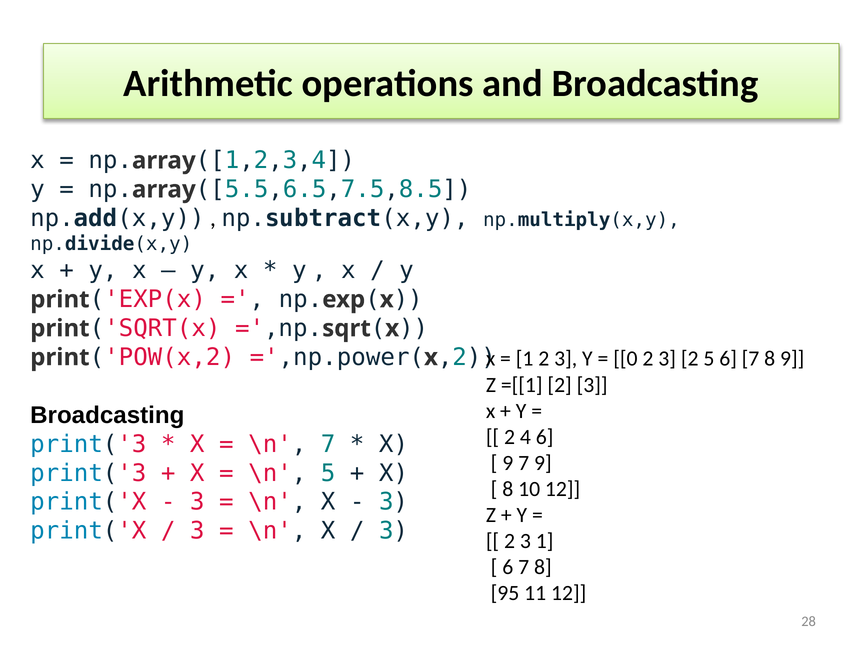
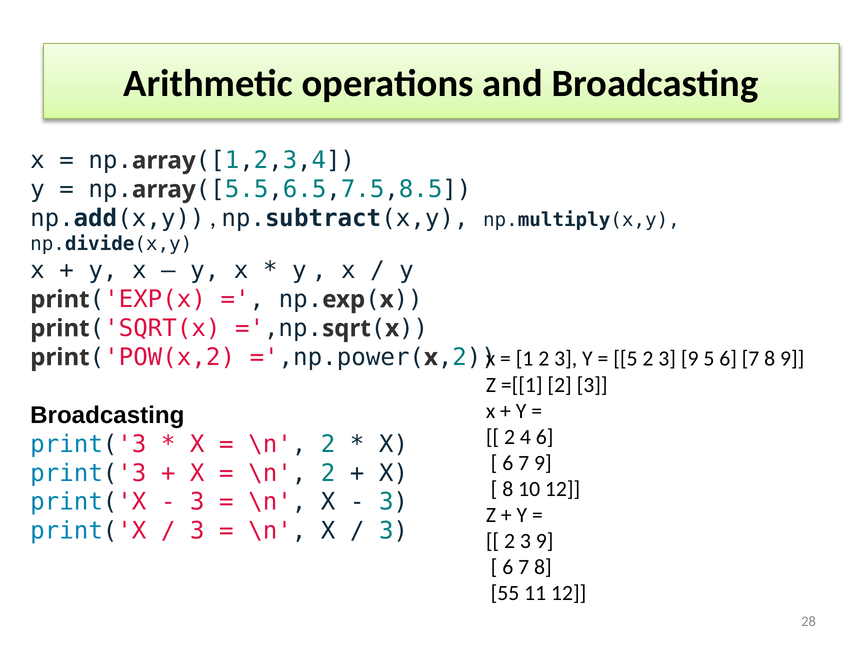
0 at (625, 359): 0 -> 5
2 at (690, 359): 2 -> 9
7 at (328, 444): 7 -> 2
9 at (508, 463): 9 -> 6
5 at (328, 473): 5 -> 2
1 at (545, 541): 1 -> 9
95: 95 -> 55
